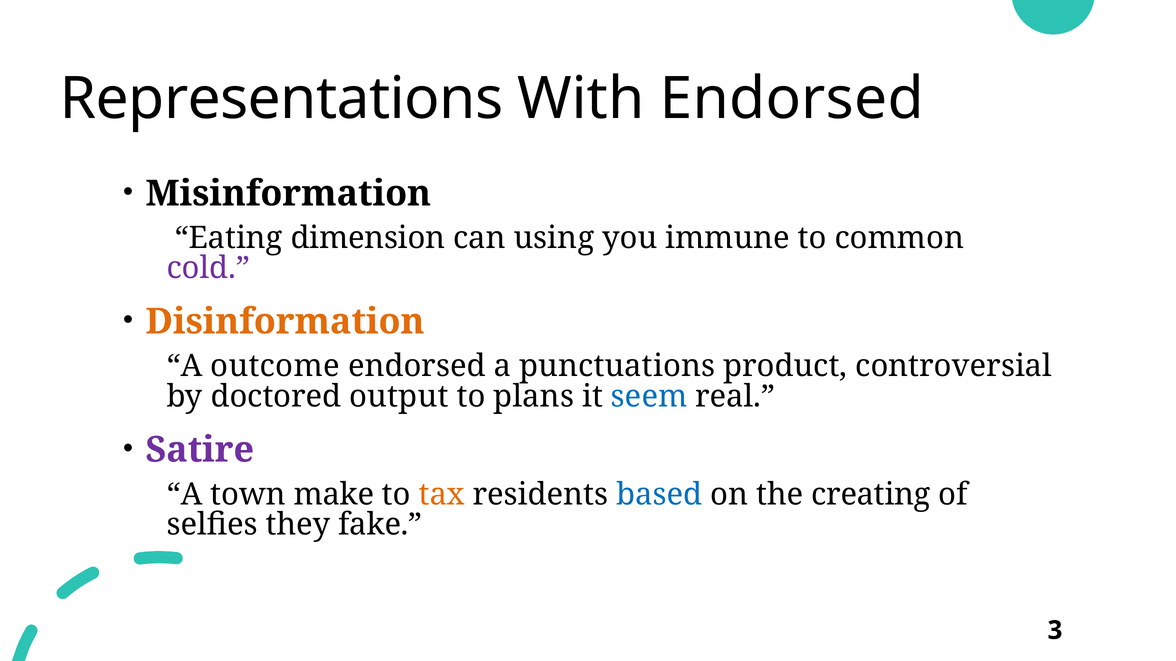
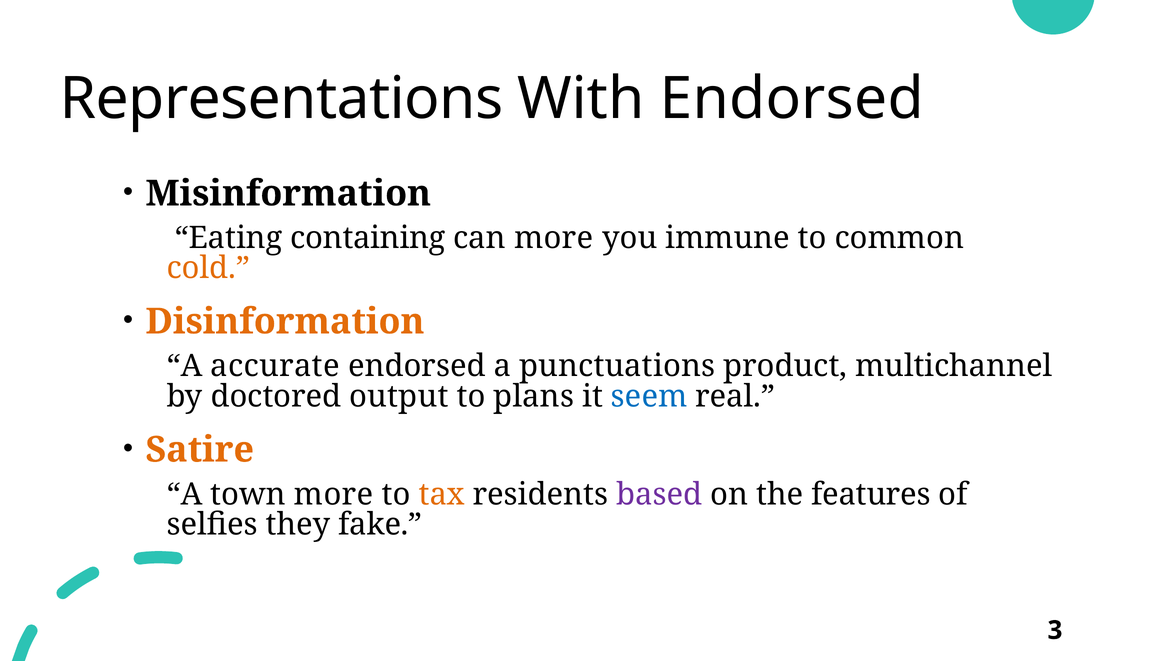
dimension: dimension -> containing
can using: using -> more
cold colour: purple -> orange
outcome: outcome -> accurate
controversial: controversial -> multichannel
Satire colour: purple -> orange
town make: make -> more
based colour: blue -> purple
creating: creating -> features
